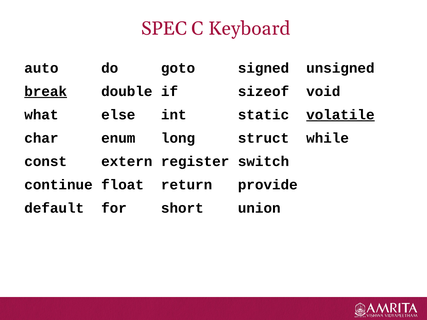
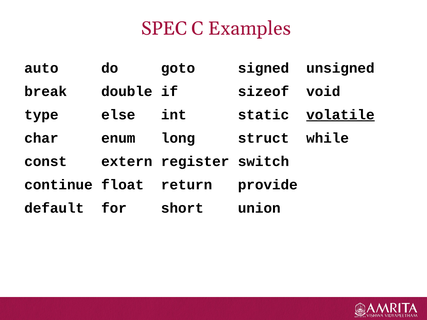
Keyboard: Keyboard -> Examples
break underline: present -> none
what: what -> type
